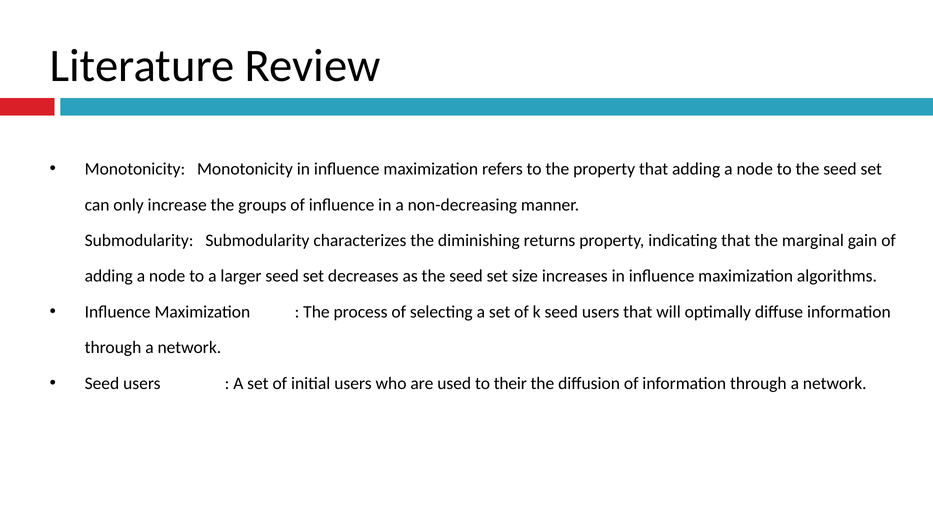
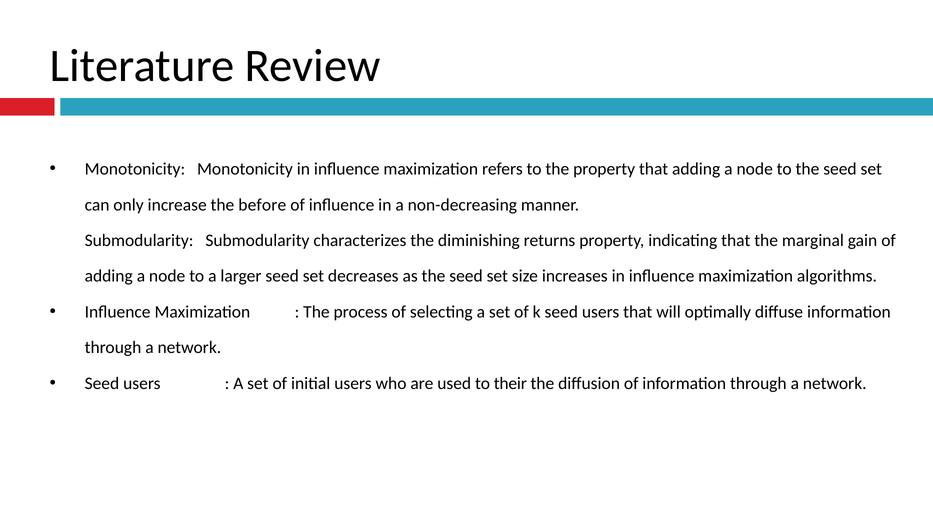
groups: groups -> before
